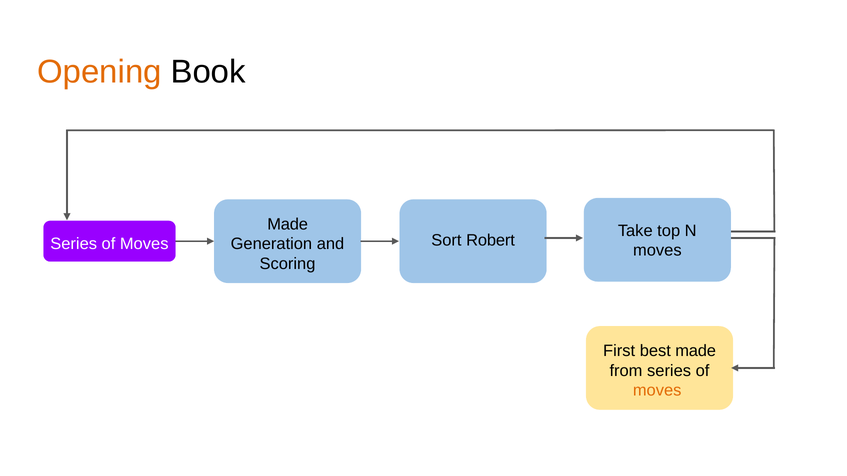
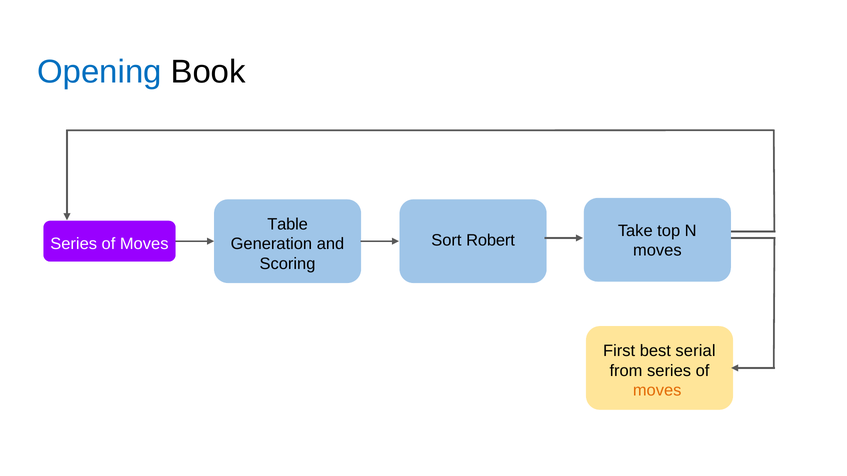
Opening colour: orange -> blue
Made at (288, 224): Made -> Table
best made: made -> serial
